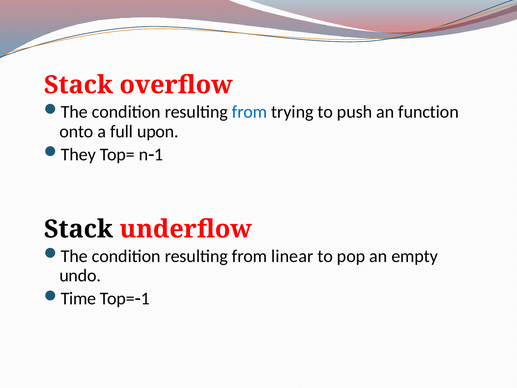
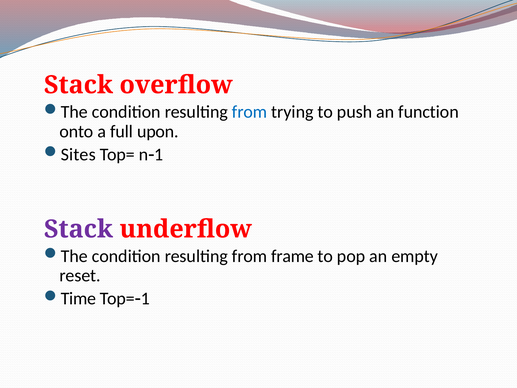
They: They -> Sites
Stack at (78, 229) colour: black -> purple
linear: linear -> frame
undo: undo -> reset
